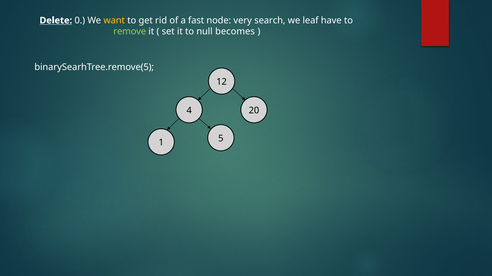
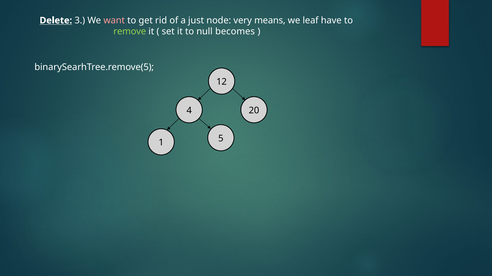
0: 0 -> 3
want colour: yellow -> pink
fast: fast -> just
search: search -> means
